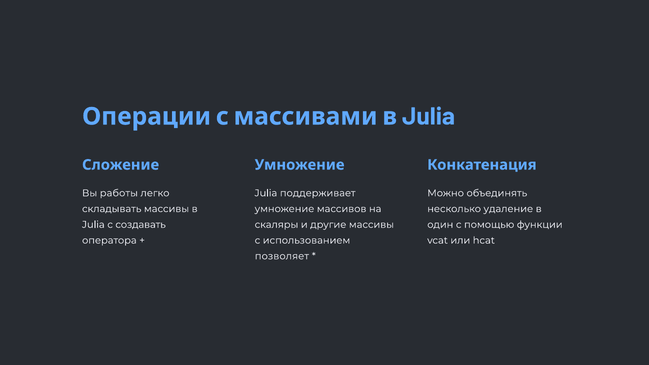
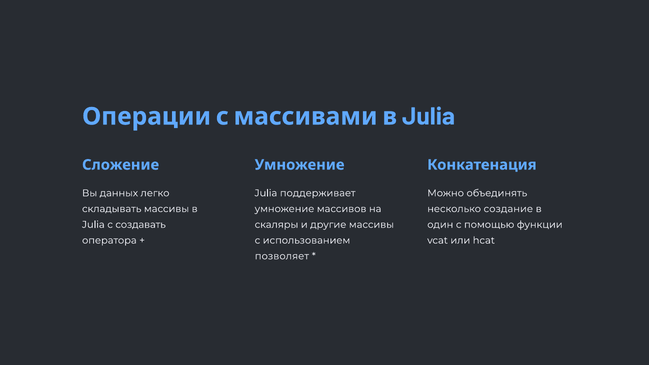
работы: работы -> данных
удаление: удаление -> создание
